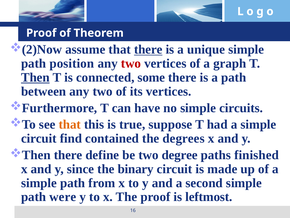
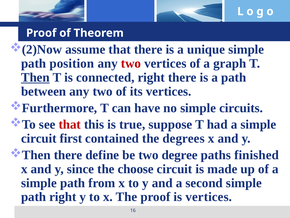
there at (148, 49) underline: present -> none
connected some: some -> right
that at (70, 124) colour: orange -> red
find: find -> first
binary: binary -> choose
path were: were -> right
is leftmost: leftmost -> vertices
